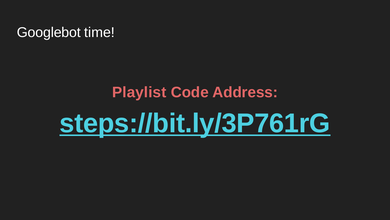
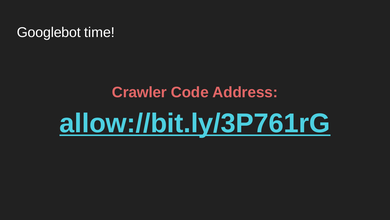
Playlist: Playlist -> Crawler
steps://bit.ly/3P761rG: steps://bit.ly/3P761rG -> allow://bit.ly/3P761rG
